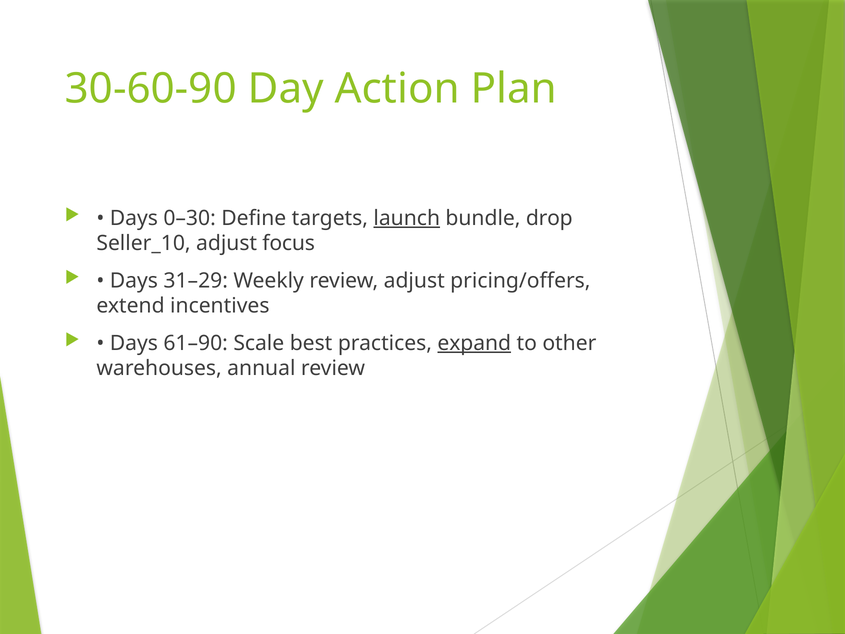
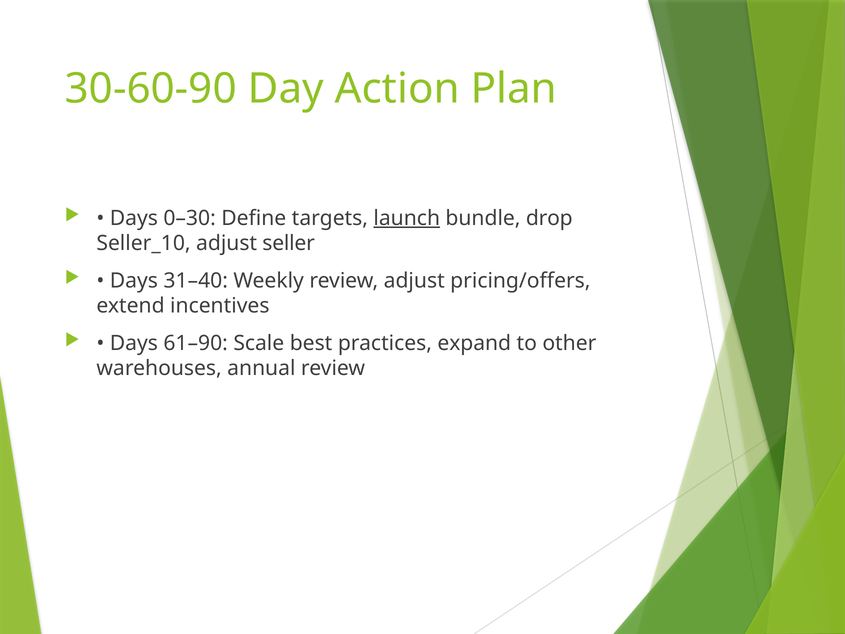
focus: focus -> seller
31–29: 31–29 -> 31–40
expand underline: present -> none
